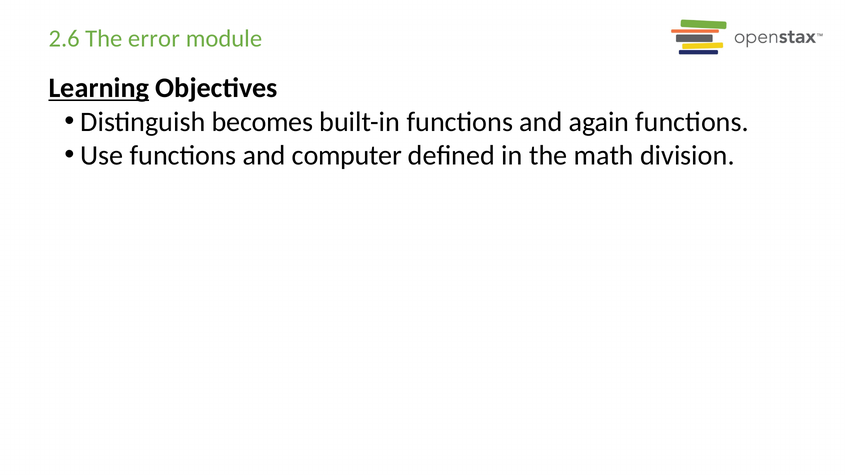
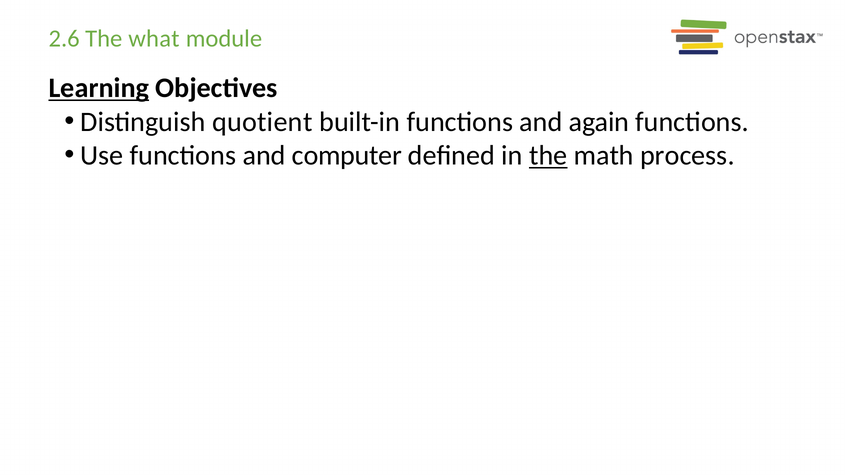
error: error -> what
becomes: becomes -> quotient
the at (548, 156) underline: none -> present
division: division -> process
